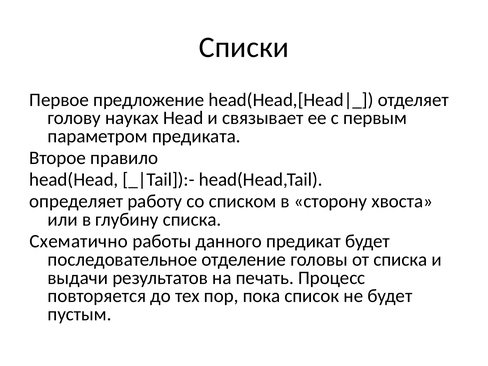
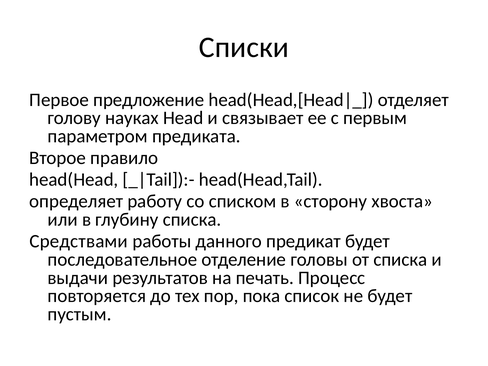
Схематично: Схематично -> Средствами
